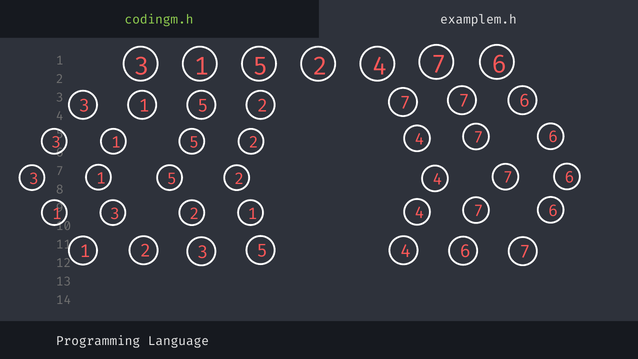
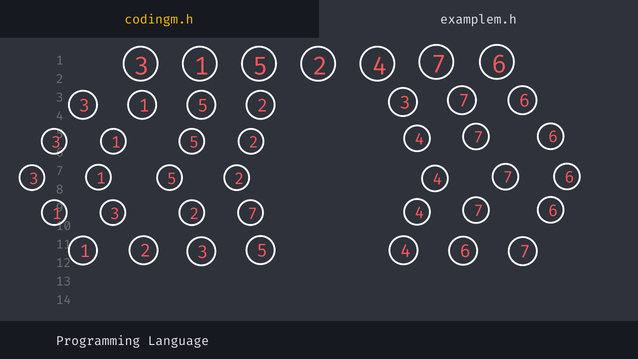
codingm.h colour: light green -> yellow
5 2 7: 7 -> 3
1 at (253, 214): 1 -> 7
